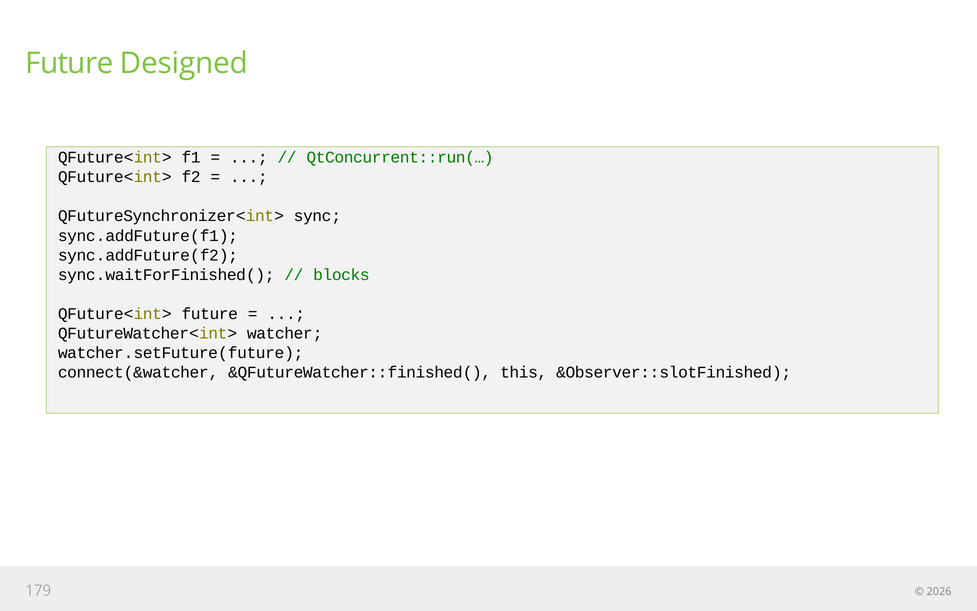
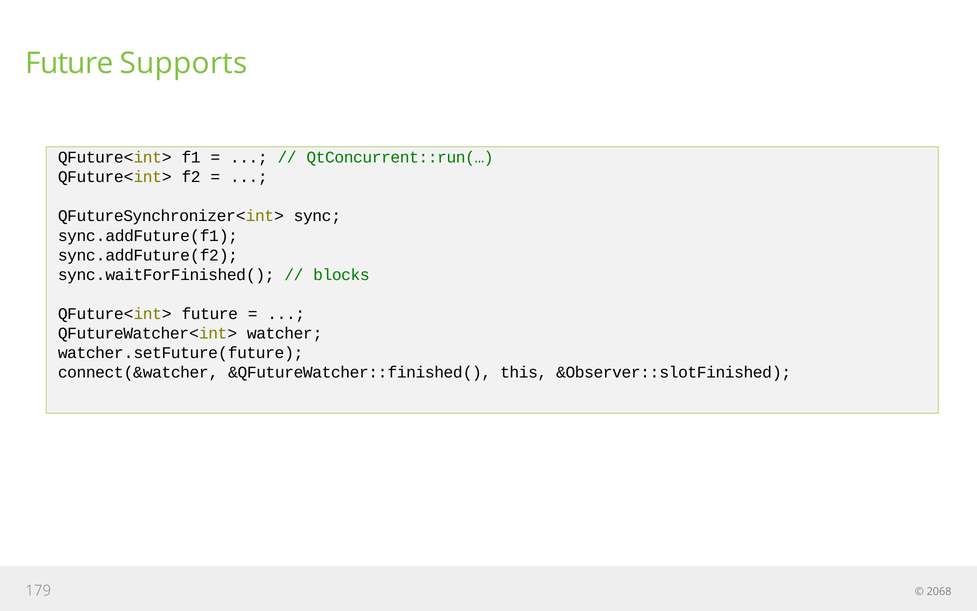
Designed: Designed -> Supports
2026: 2026 -> 2068
